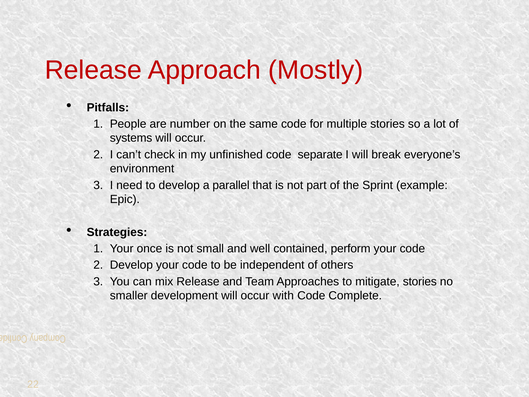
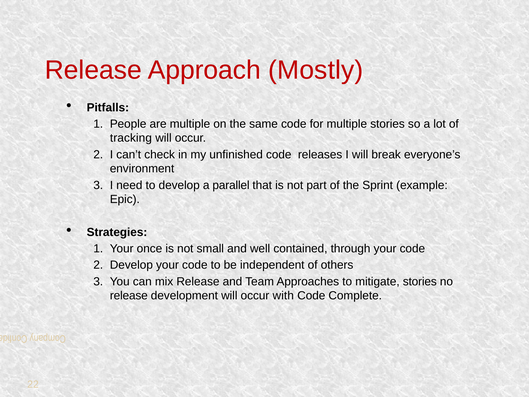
are number: number -> multiple
systems: systems -> tracking
separate: separate -> releases
perform: perform -> through
smaller at (129, 295): smaller -> release
